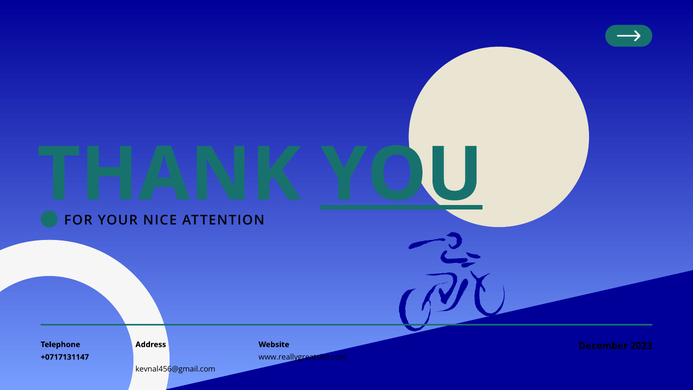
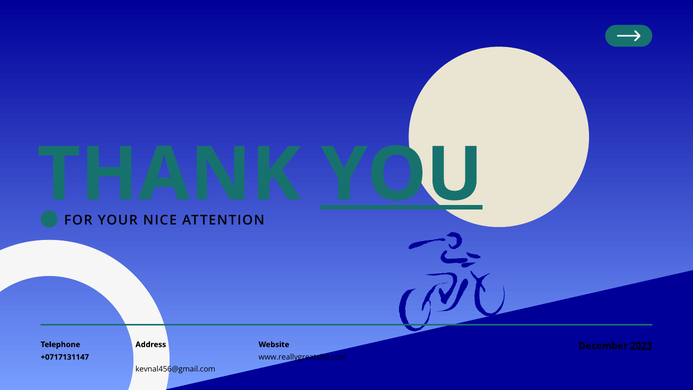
2023 underline: none -> present
